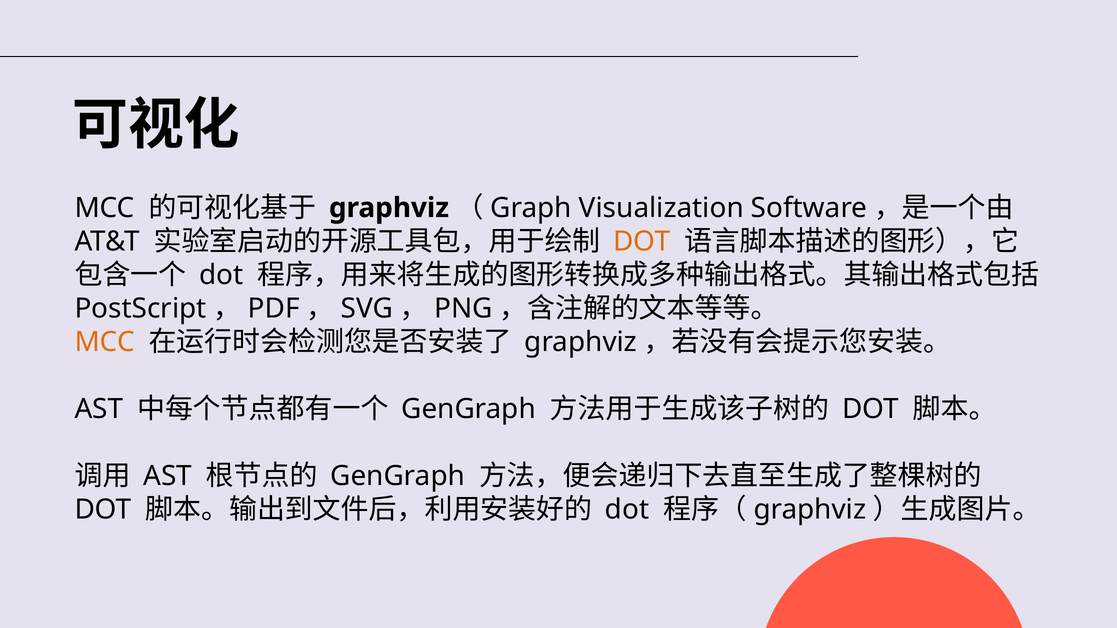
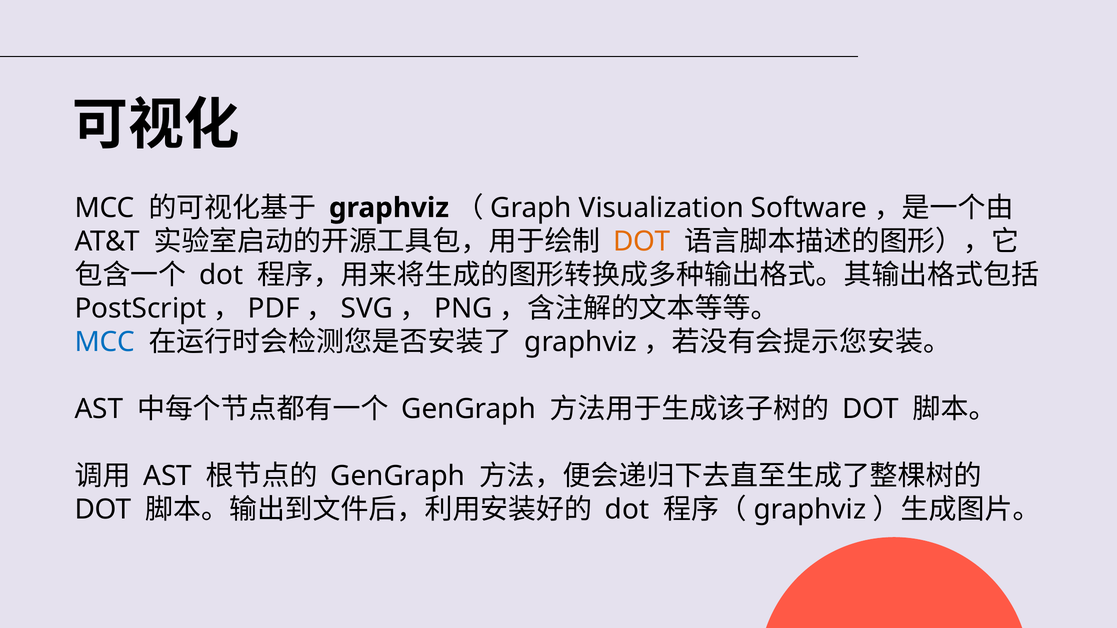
MCC at (105, 342) colour: orange -> blue
